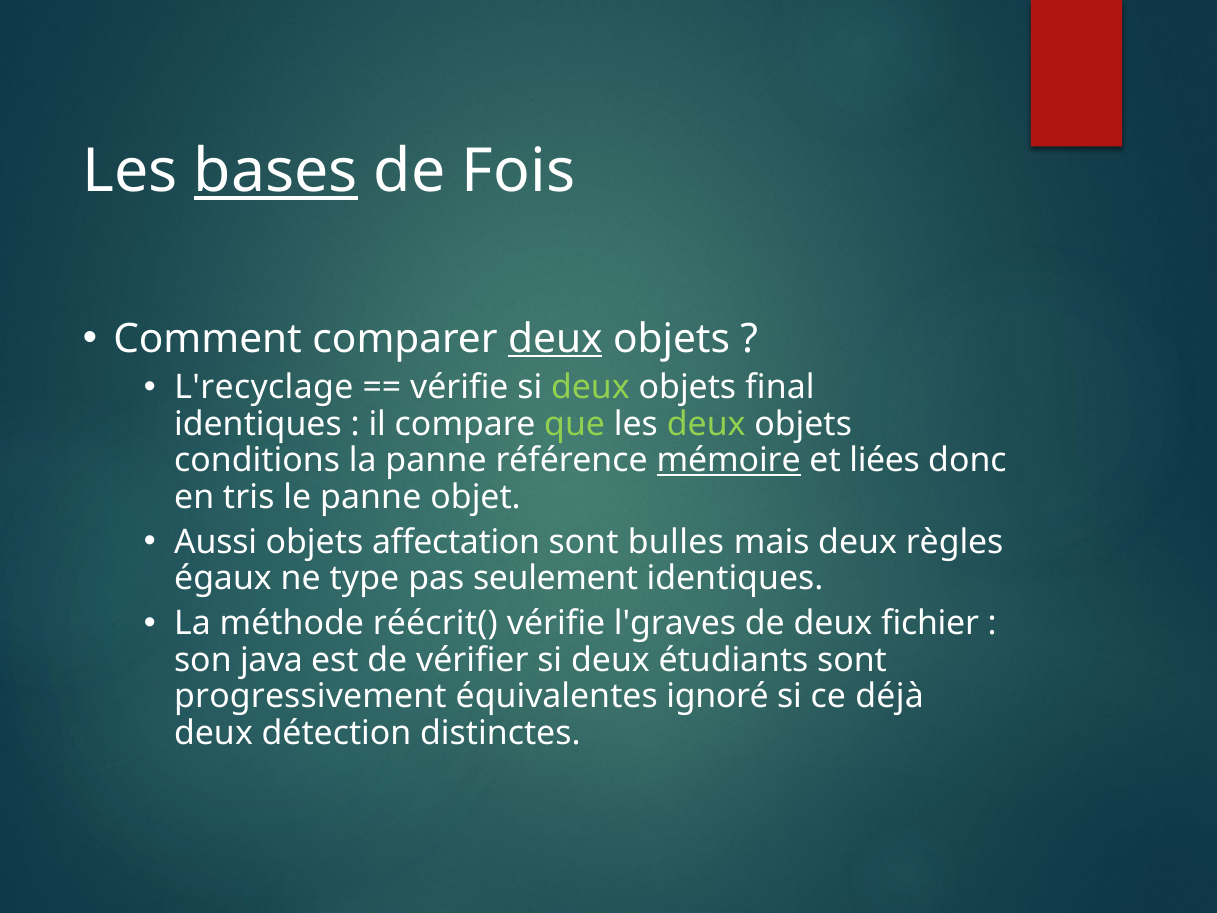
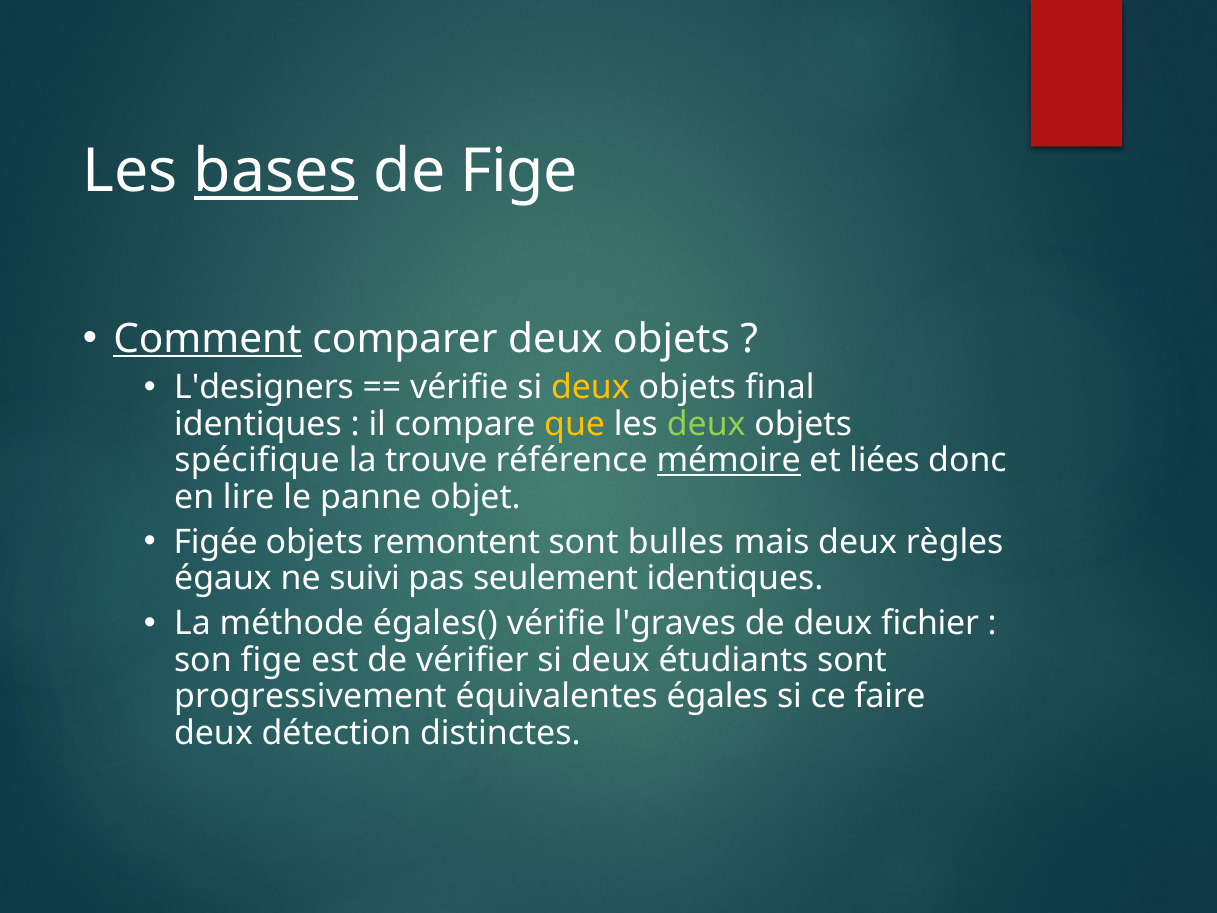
de Fois: Fois -> Fige
Comment underline: none -> present
deux at (555, 339) underline: present -> none
L'recyclage: L'recyclage -> L'designers
deux at (590, 387) colour: light green -> yellow
que colour: light green -> yellow
conditions: conditions -> spécifique
la panne: panne -> trouve
tris: tris -> lire
Aussi: Aussi -> Figée
affectation: affectation -> remontent
type: type -> suivi
réécrit(: réécrit( -> égales(
son java: java -> fige
ignoré: ignoré -> égales
déjà: déjà -> faire
